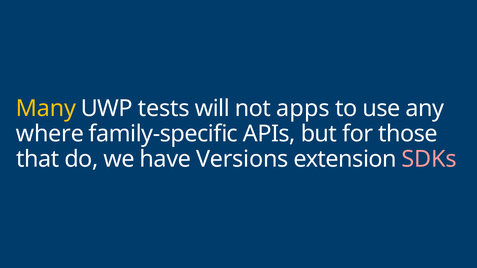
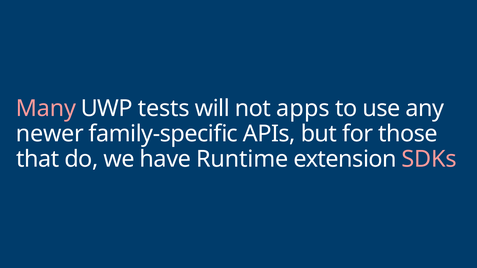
Many colour: yellow -> pink
where: where -> newer
Versions: Versions -> Runtime
